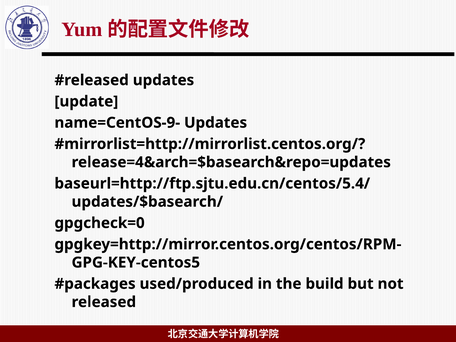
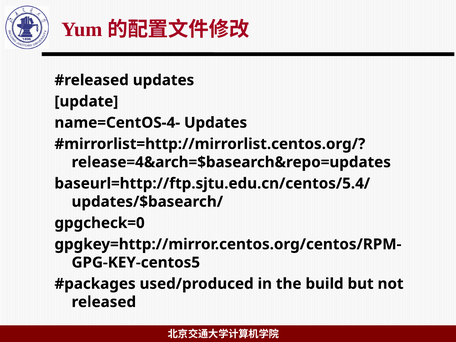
name=CentOS-9-: name=CentOS-9- -> name=CentOS-4-
